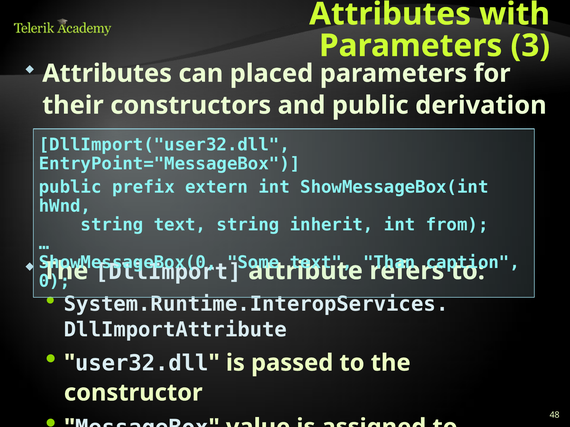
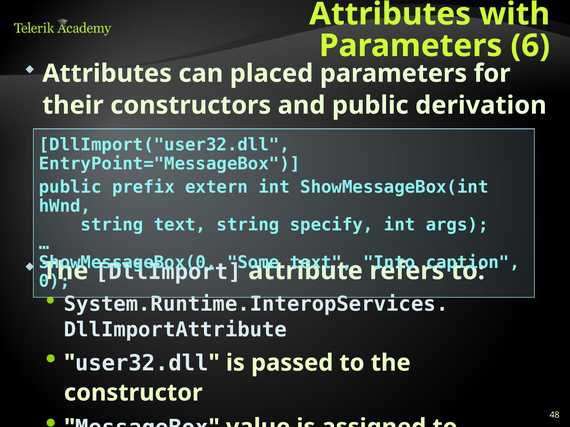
3: 3 -> 6
inherit: inherit -> specify
from: from -> args
Than: Than -> Into
